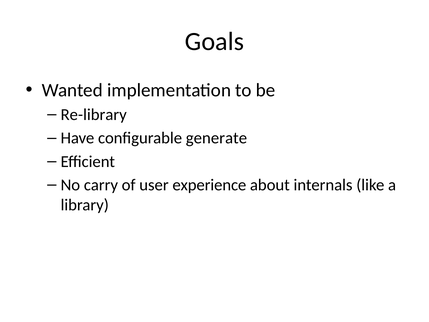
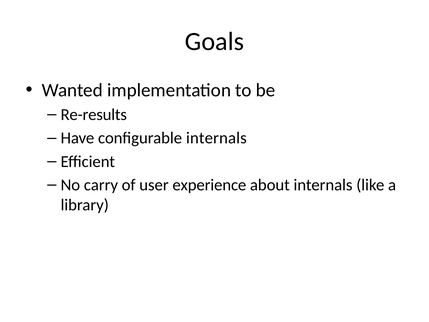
Re-library: Re-library -> Re-results
configurable generate: generate -> internals
